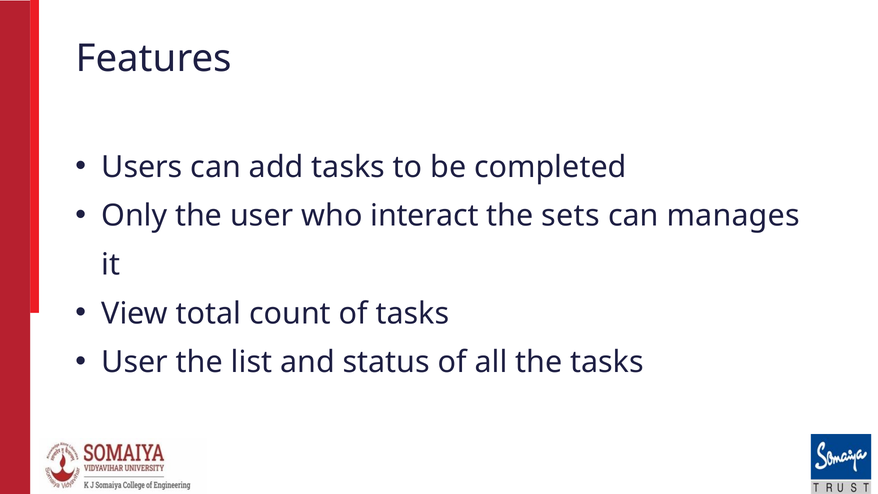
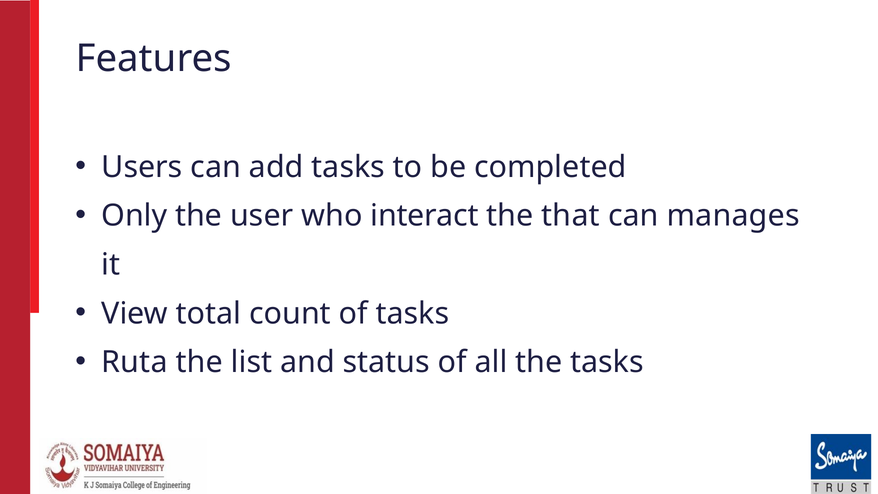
sets: sets -> that
User at (135, 362): User -> Ruta
